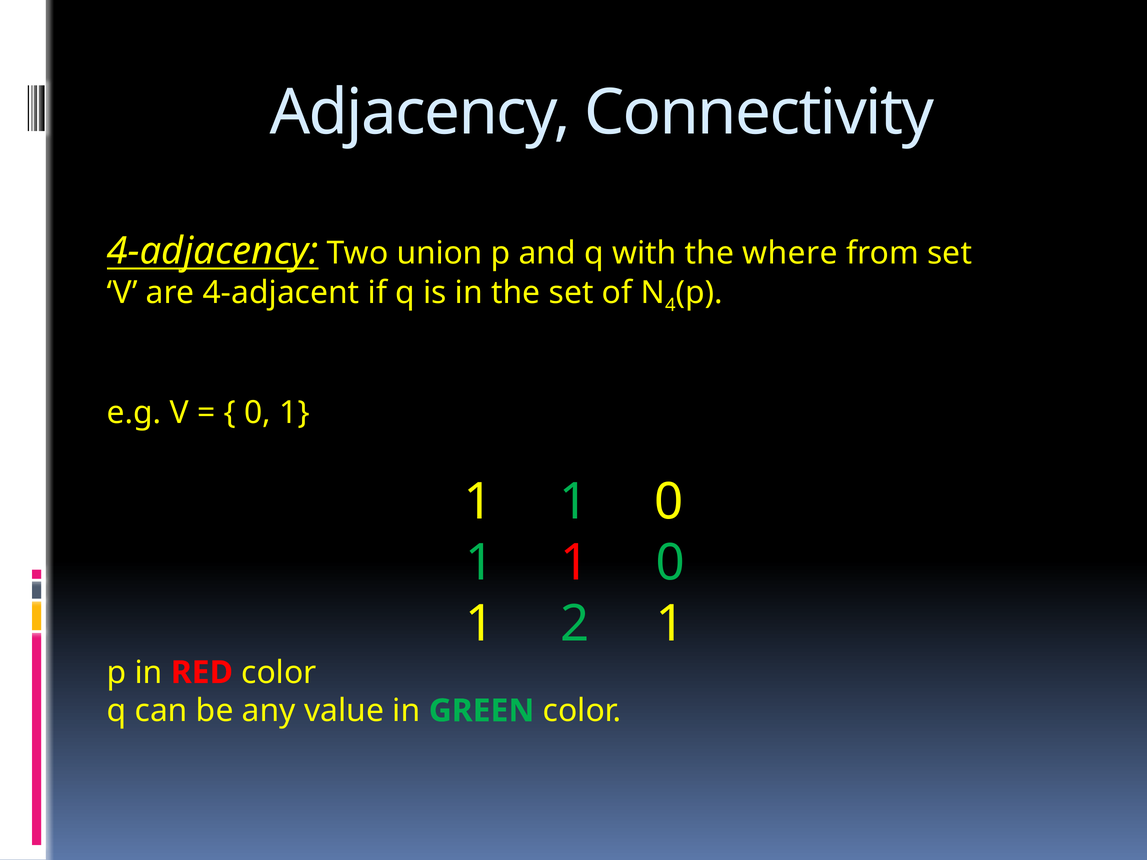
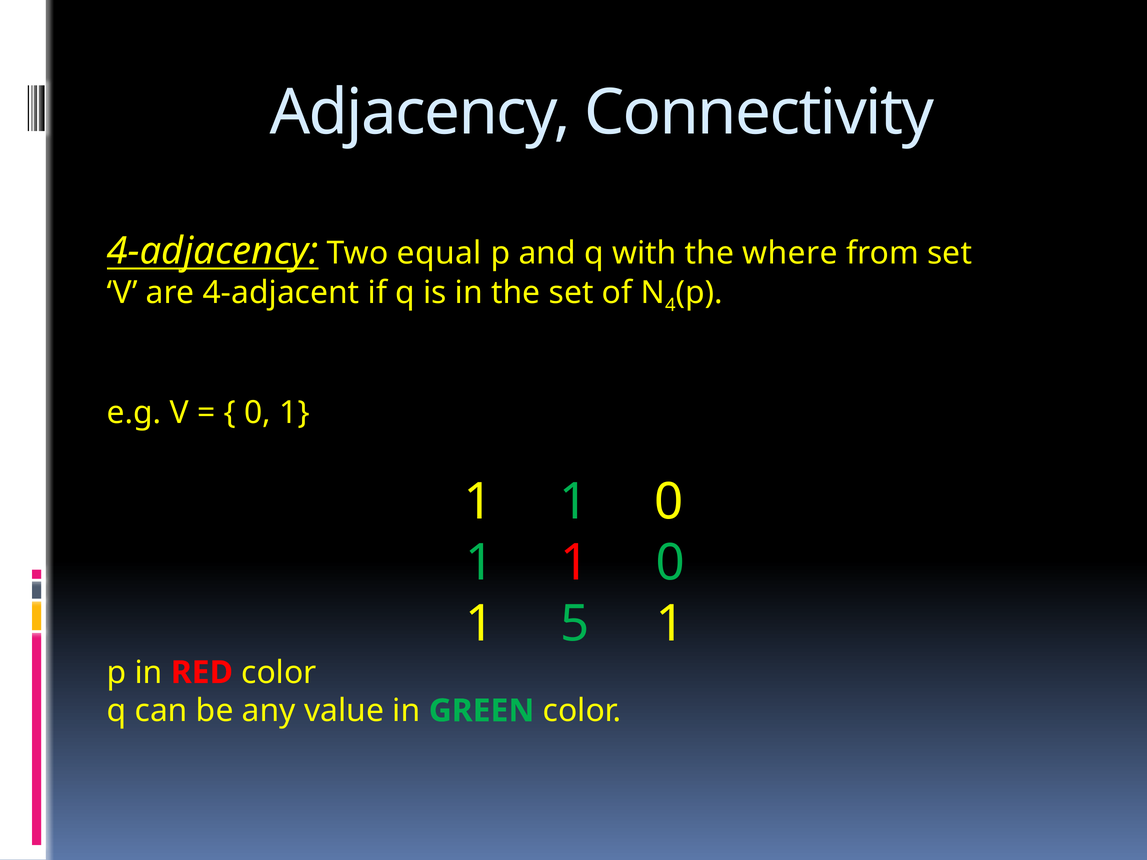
union: union -> equal
2: 2 -> 5
